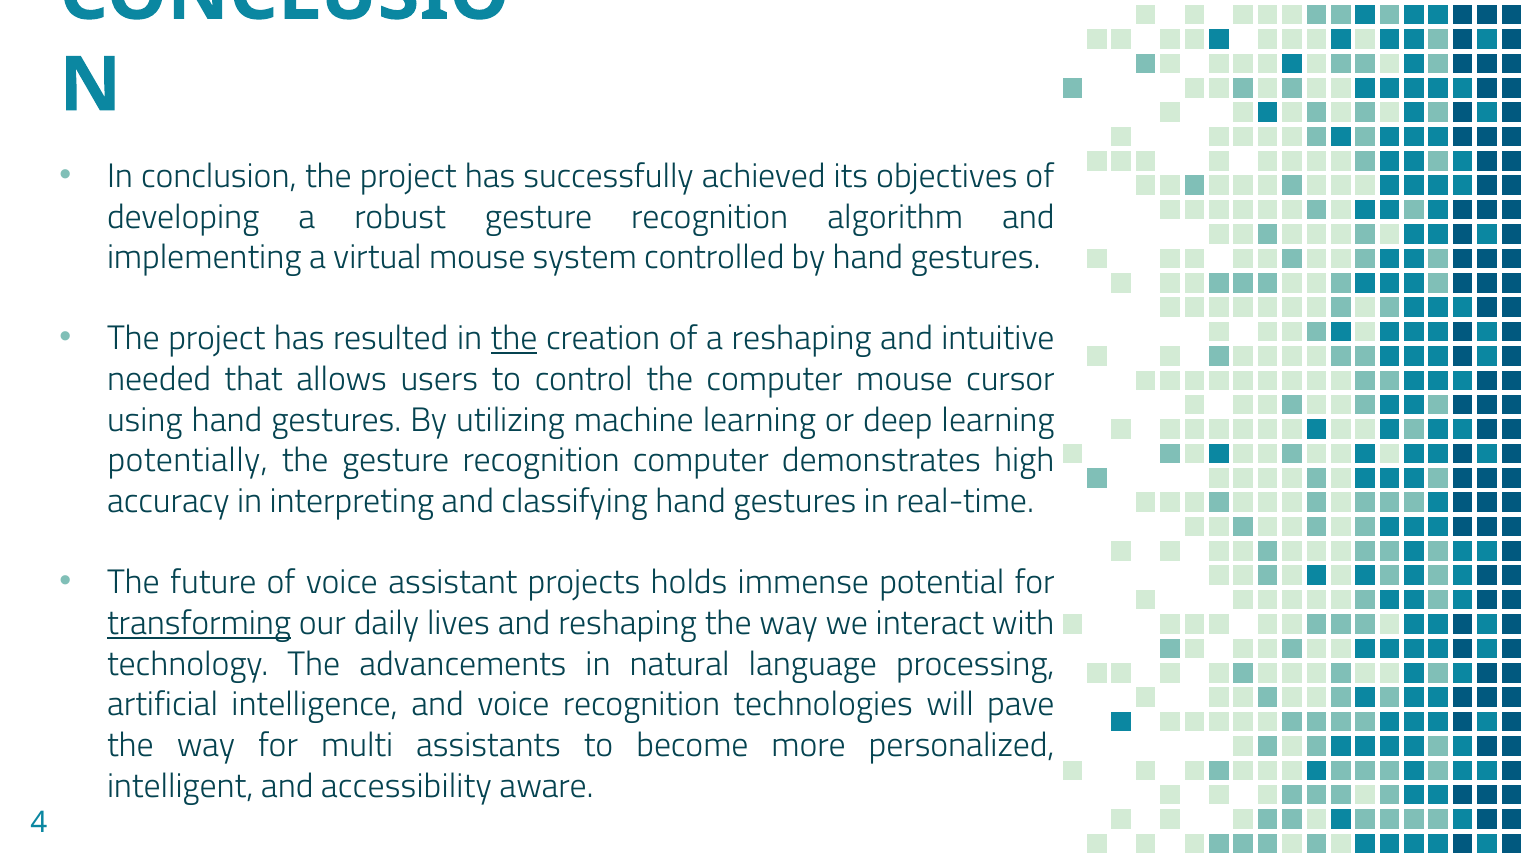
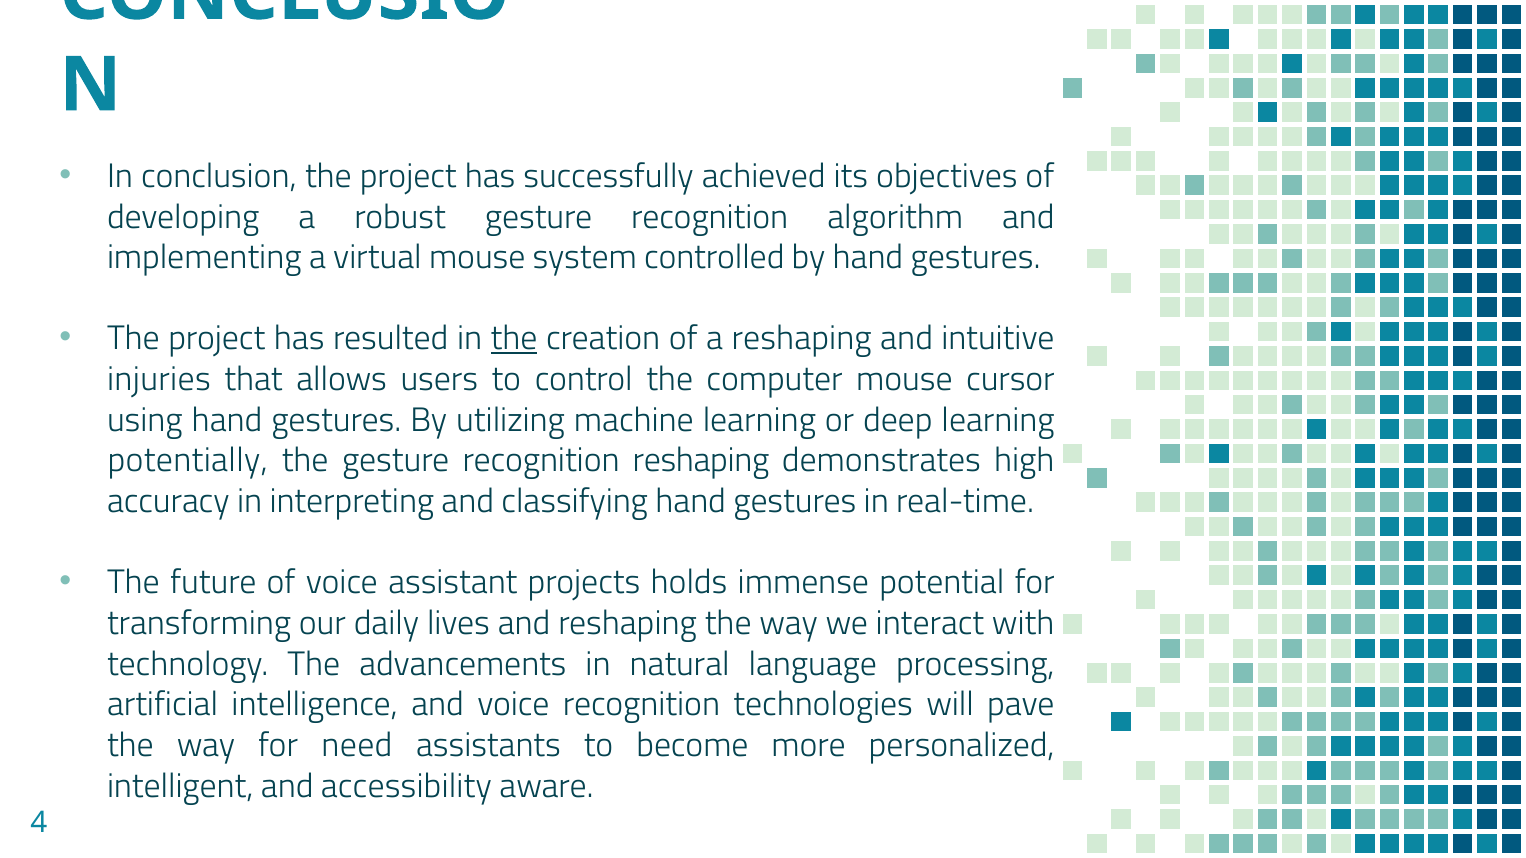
needed: needed -> injuries
recognition computer: computer -> reshaping
transforming underline: present -> none
multi: multi -> need
